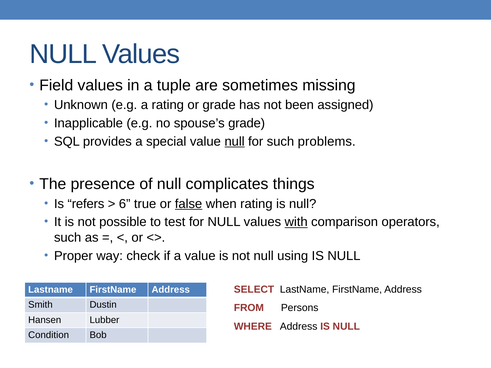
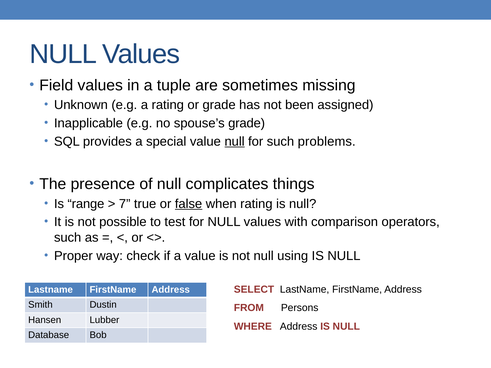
refers: refers -> range
6: 6 -> 7
with underline: present -> none
Condition: Condition -> Database
